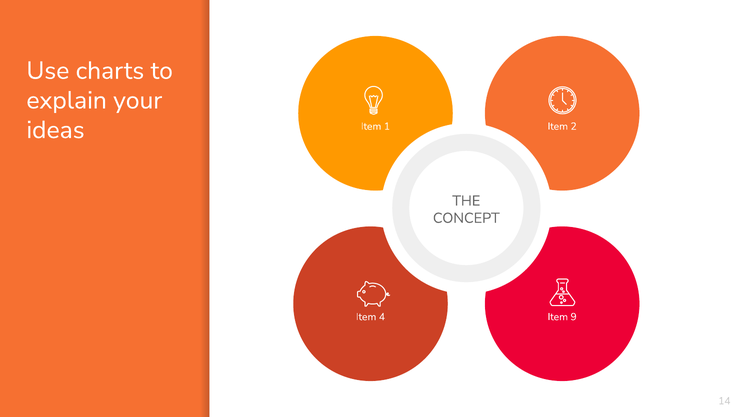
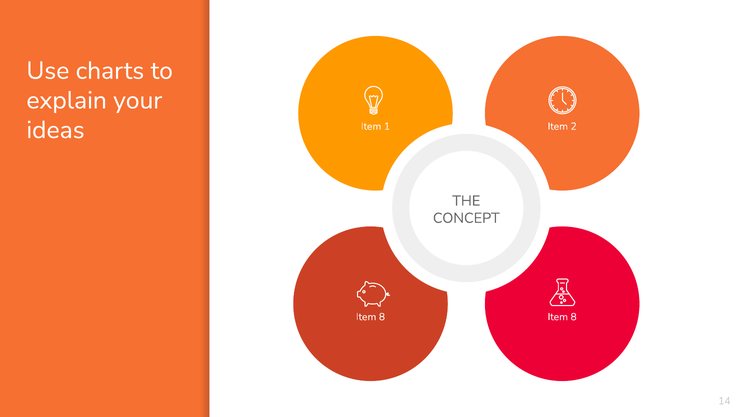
4 at (382, 317): 4 -> 8
9 at (574, 317): 9 -> 8
